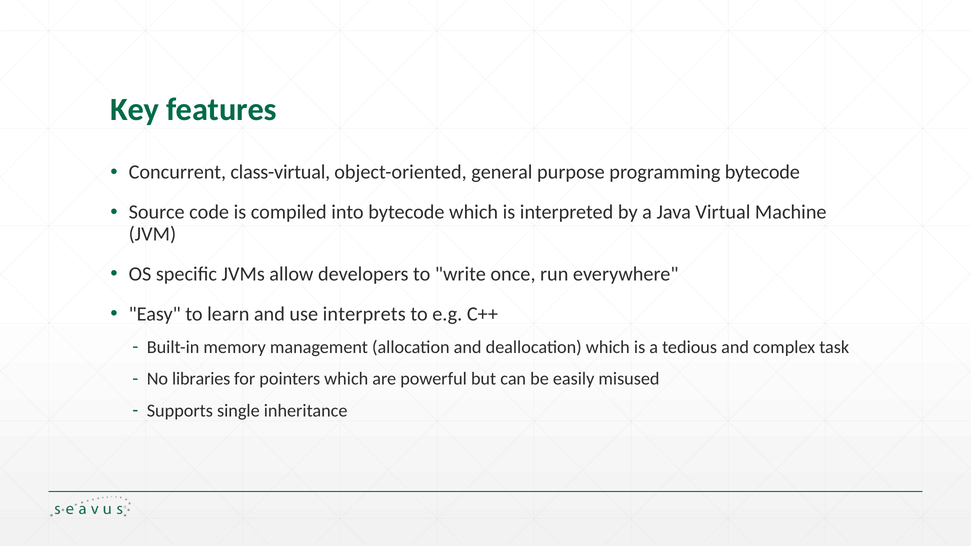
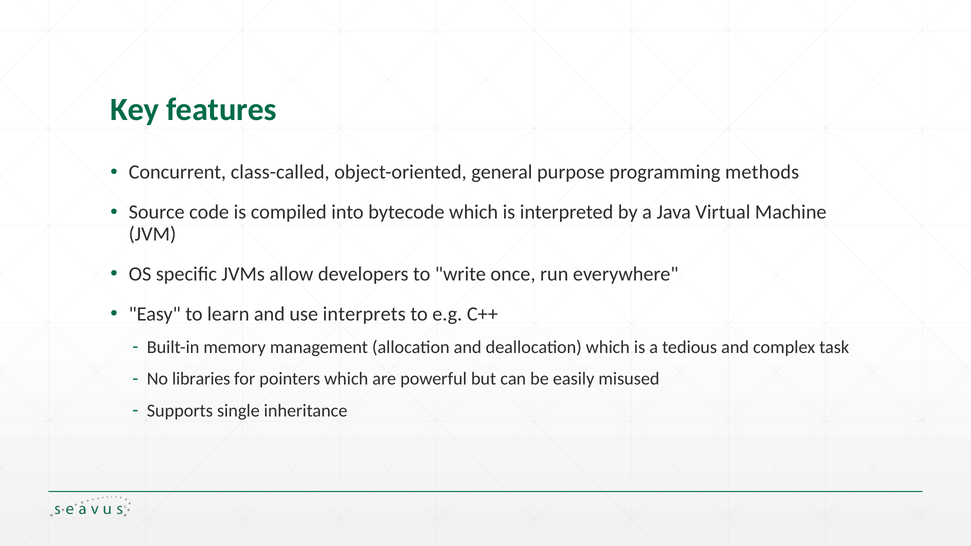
class-virtual: class-virtual -> class-called
programming bytecode: bytecode -> methods
